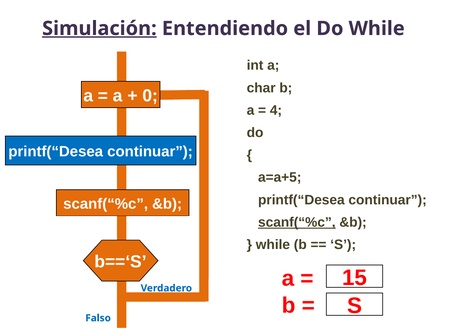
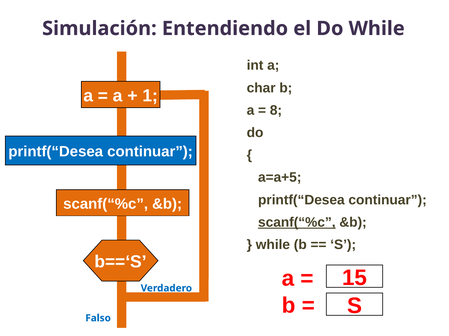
Simulación underline: present -> none
0: 0 -> 1
4: 4 -> 8
